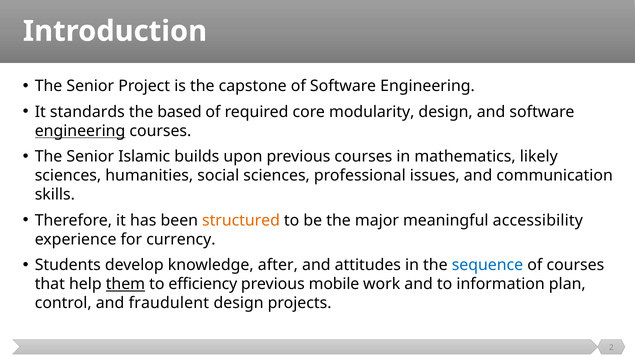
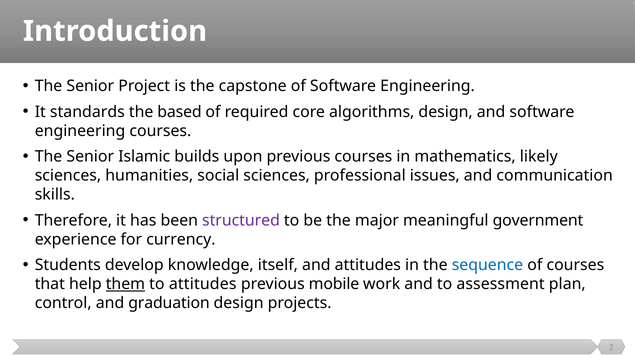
modularity: modularity -> algorithms
engineering at (80, 131) underline: present -> none
structured colour: orange -> purple
accessibility: accessibility -> government
after: after -> itself
to efficiency: efficiency -> attitudes
information: information -> assessment
fraudulent: fraudulent -> graduation
